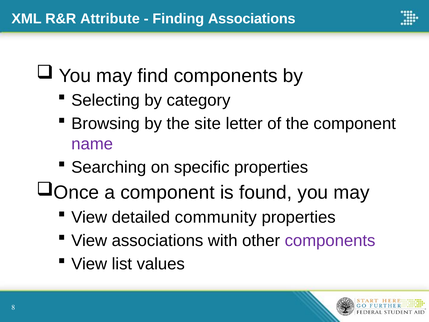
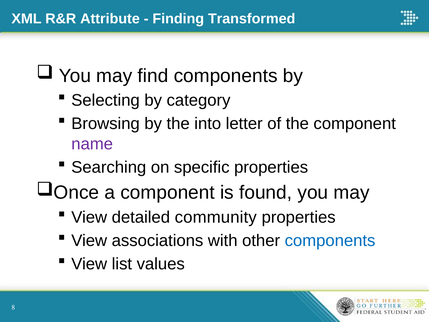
Finding Associations: Associations -> Transformed
site: site -> into
components at (330, 241) colour: purple -> blue
